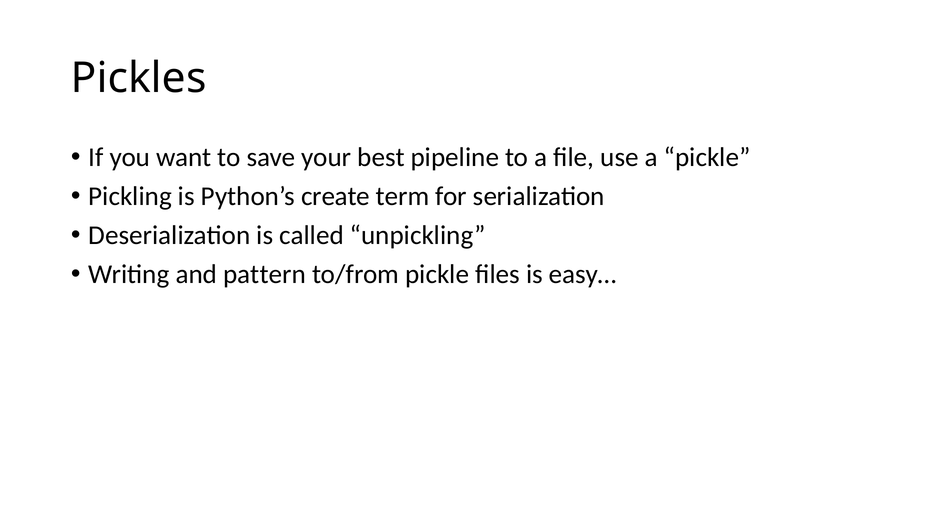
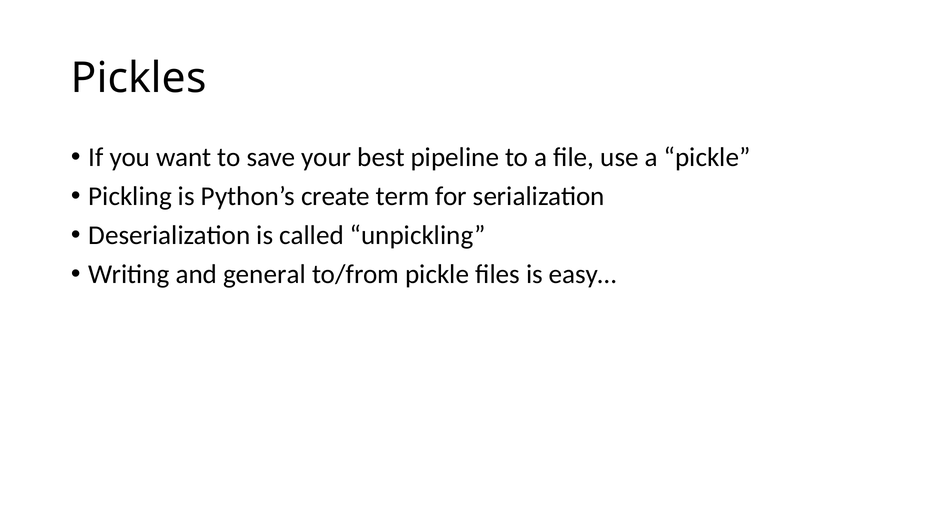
pattern: pattern -> general
